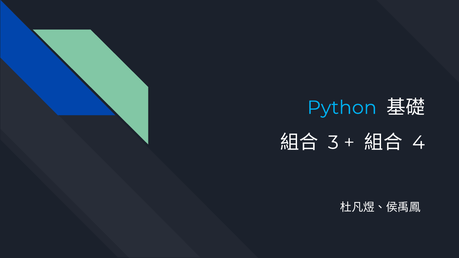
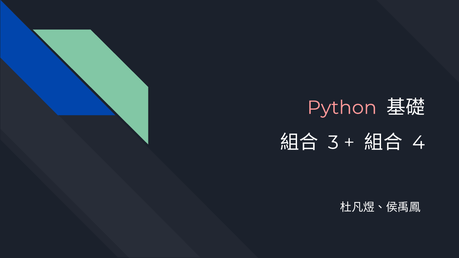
Python colour: light blue -> pink
